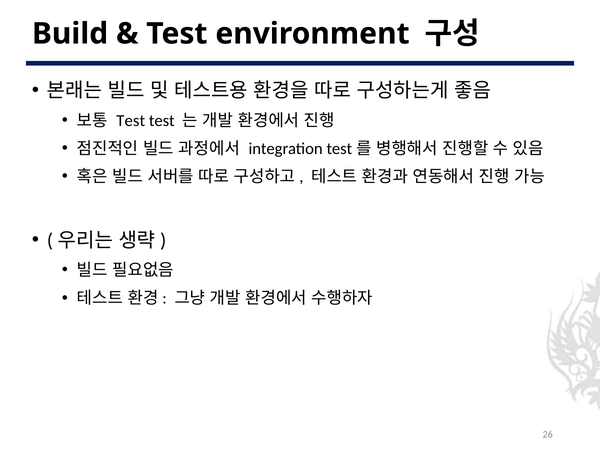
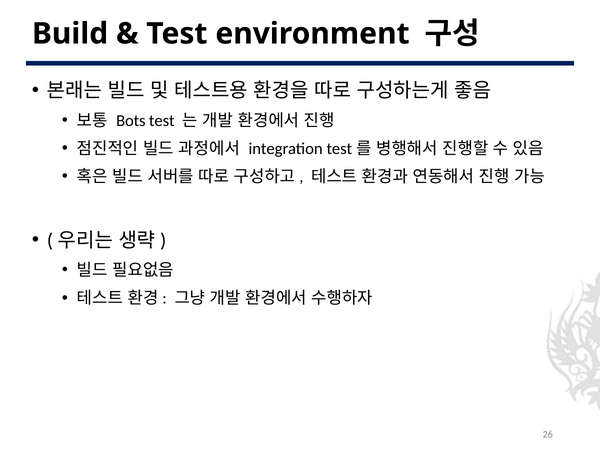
Test at (131, 121): Test -> Bots
